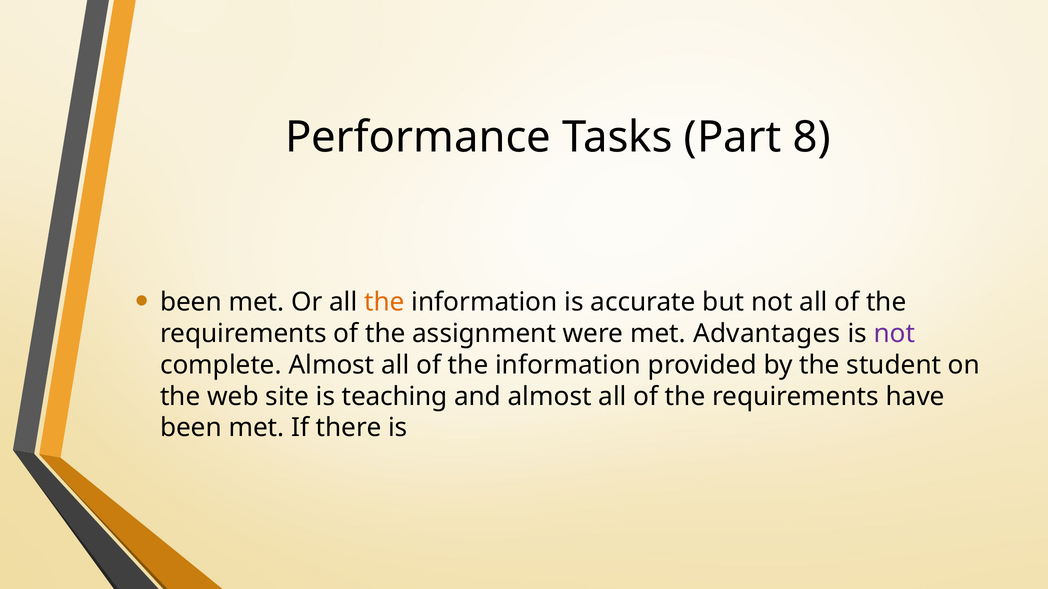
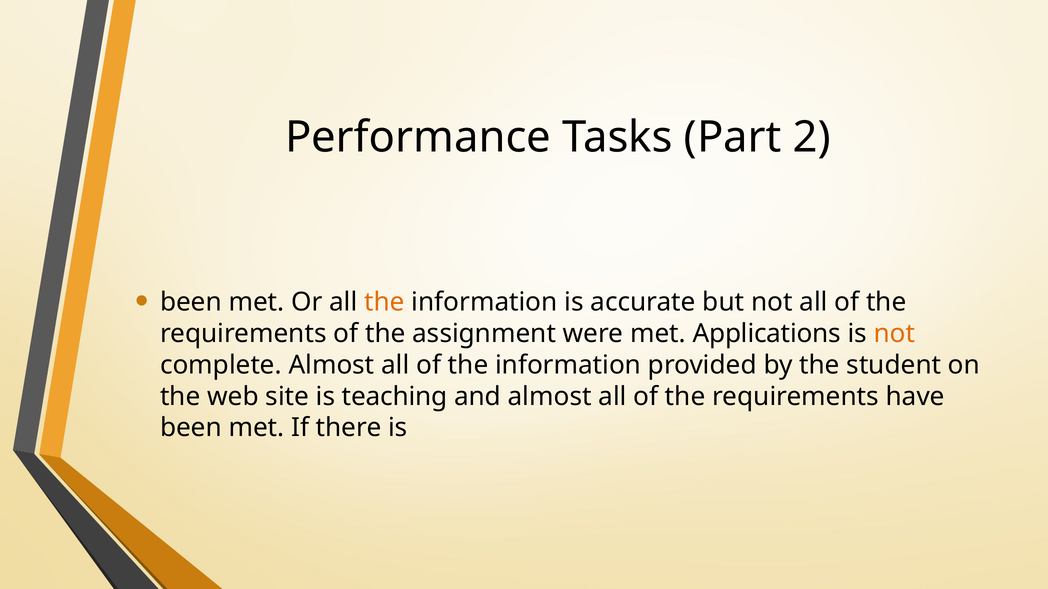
8: 8 -> 2
Advantages: Advantages -> Applications
not at (894, 334) colour: purple -> orange
